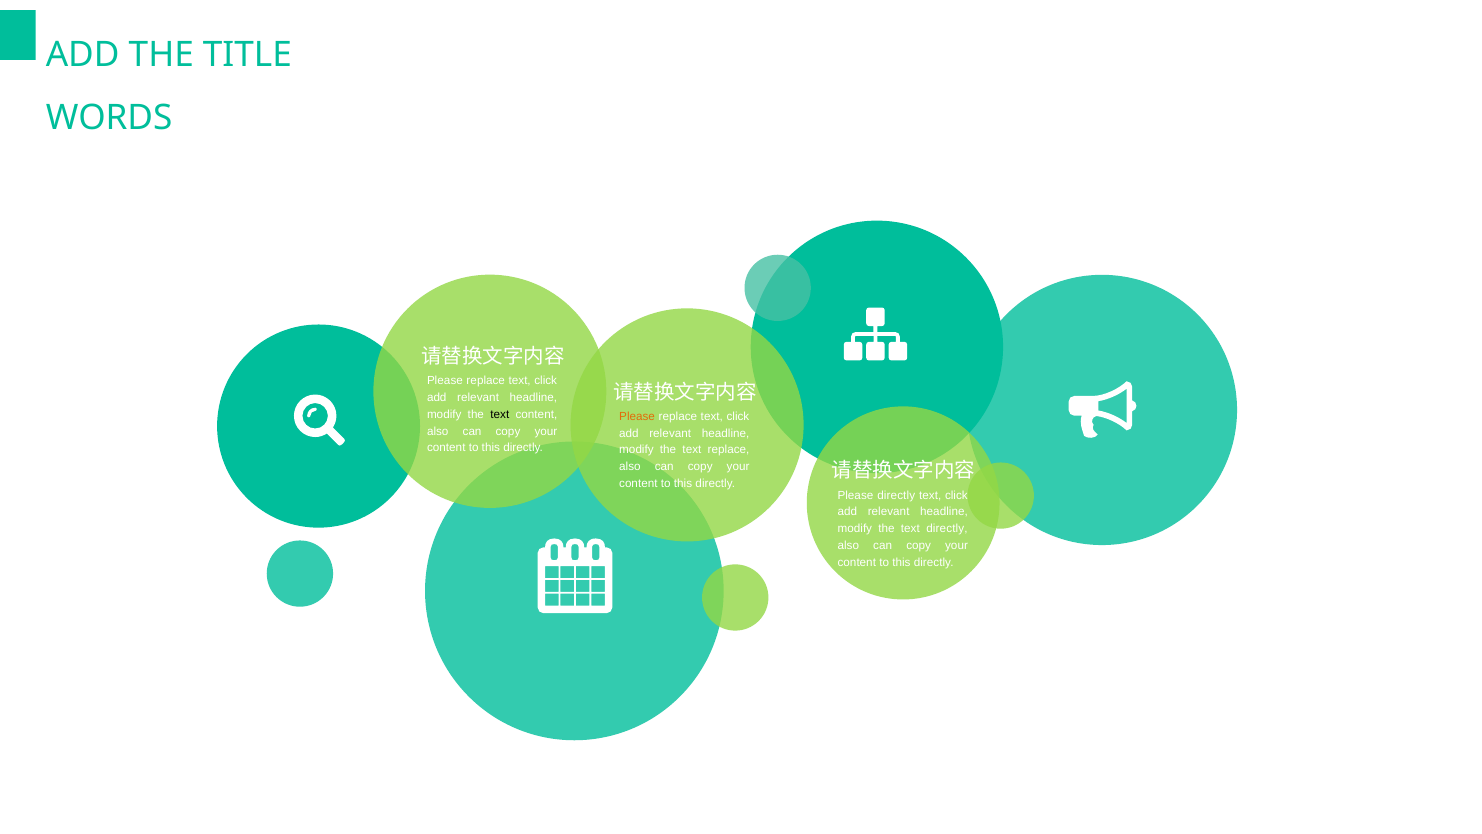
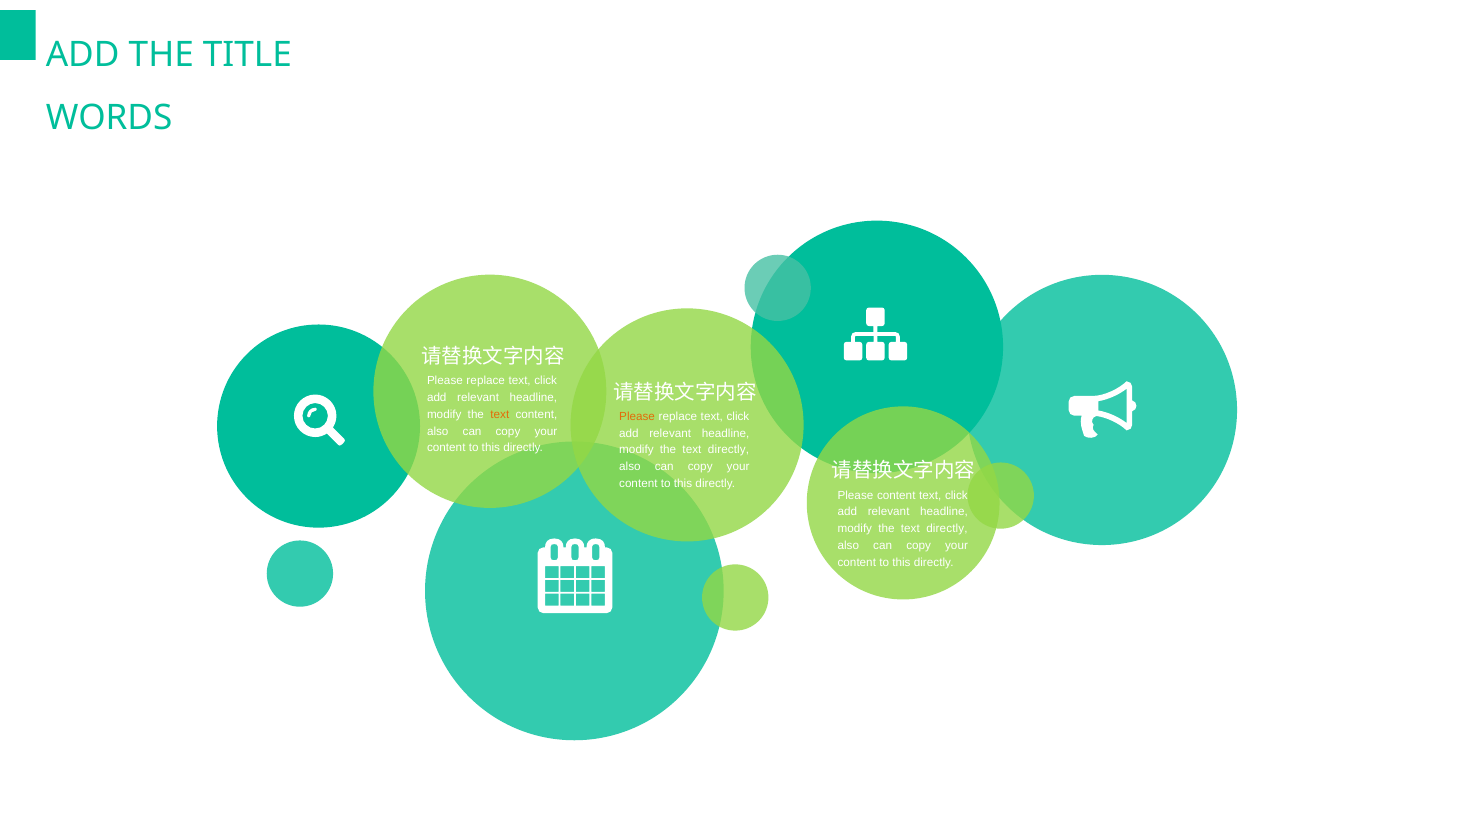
text at (500, 414) colour: black -> orange
replace at (729, 450): replace -> directly
Please directly: directly -> content
